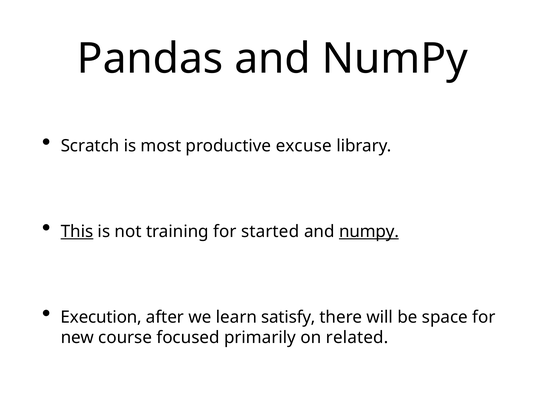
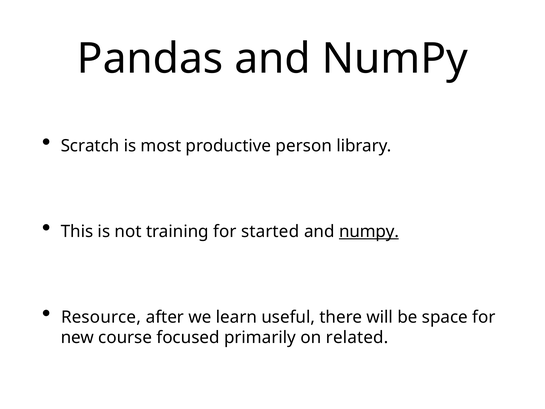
excuse: excuse -> person
This underline: present -> none
Execution: Execution -> Resource
satisfy: satisfy -> useful
